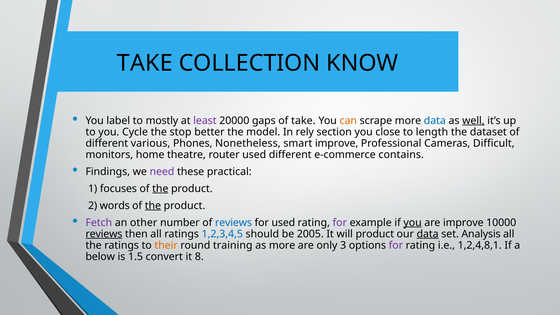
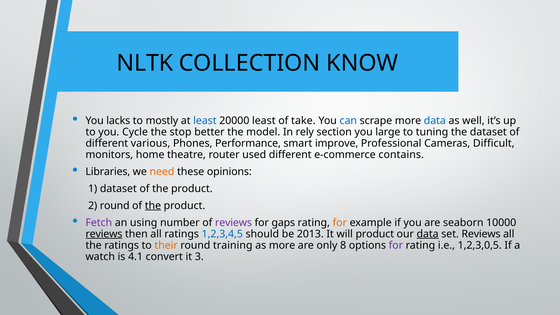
TAKE at (145, 63): TAKE -> NLTK
label: label -> lacks
least at (205, 121) colour: purple -> blue
20000 gaps: gaps -> least
can colour: orange -> blue
well underline: present -> none
close: close -> large
length: length -> tuning
Nonetheless: Nonetheless -> Performance
Findings: Findings -> Libraries
need colour: purple -> orange
practical: practical -> opinions
1 focuses: focuses -> dataset
the at (160, 189) underline: present -> none
2 words: words -> round
other: other -> using
reviews at (234, 223) colour: blue -> purple
for used: used -> gaps
for at (340, 223) colour: purple -> orange
you at (413, 223) underline: present -> none
are improve: improve -> seaborn
2005: 2005 -> 2013
set Analysis: Analysis -> Reviews
3: 3 -> 8
1,2,4,8,1: 1,2,4,8,1 -> 1,2,3,0,5
below: below -> watch
1.5: 1.5 -> 4.1
8: 8 -> 3
